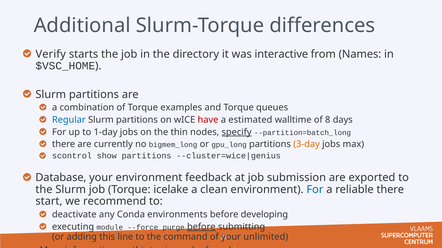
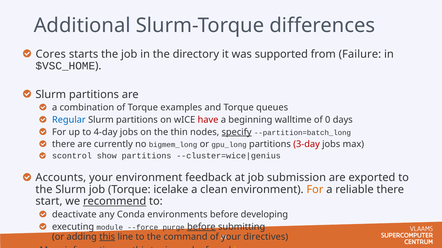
Verify: Verify -> Cores
interactive: interactive -> supported
Names: Names -> Failure
estimated: estimated -> beginning
8: 8 -> 0
1-day: 1-day -> 4-day
3-day colour: orange -> red
Database: Database -> Accounts
For at (315, 190) colour: blue -> orange
recommend underline: none -> present
this at (107, 237) underline: none -> present
unlimited: unlimited -> directives
